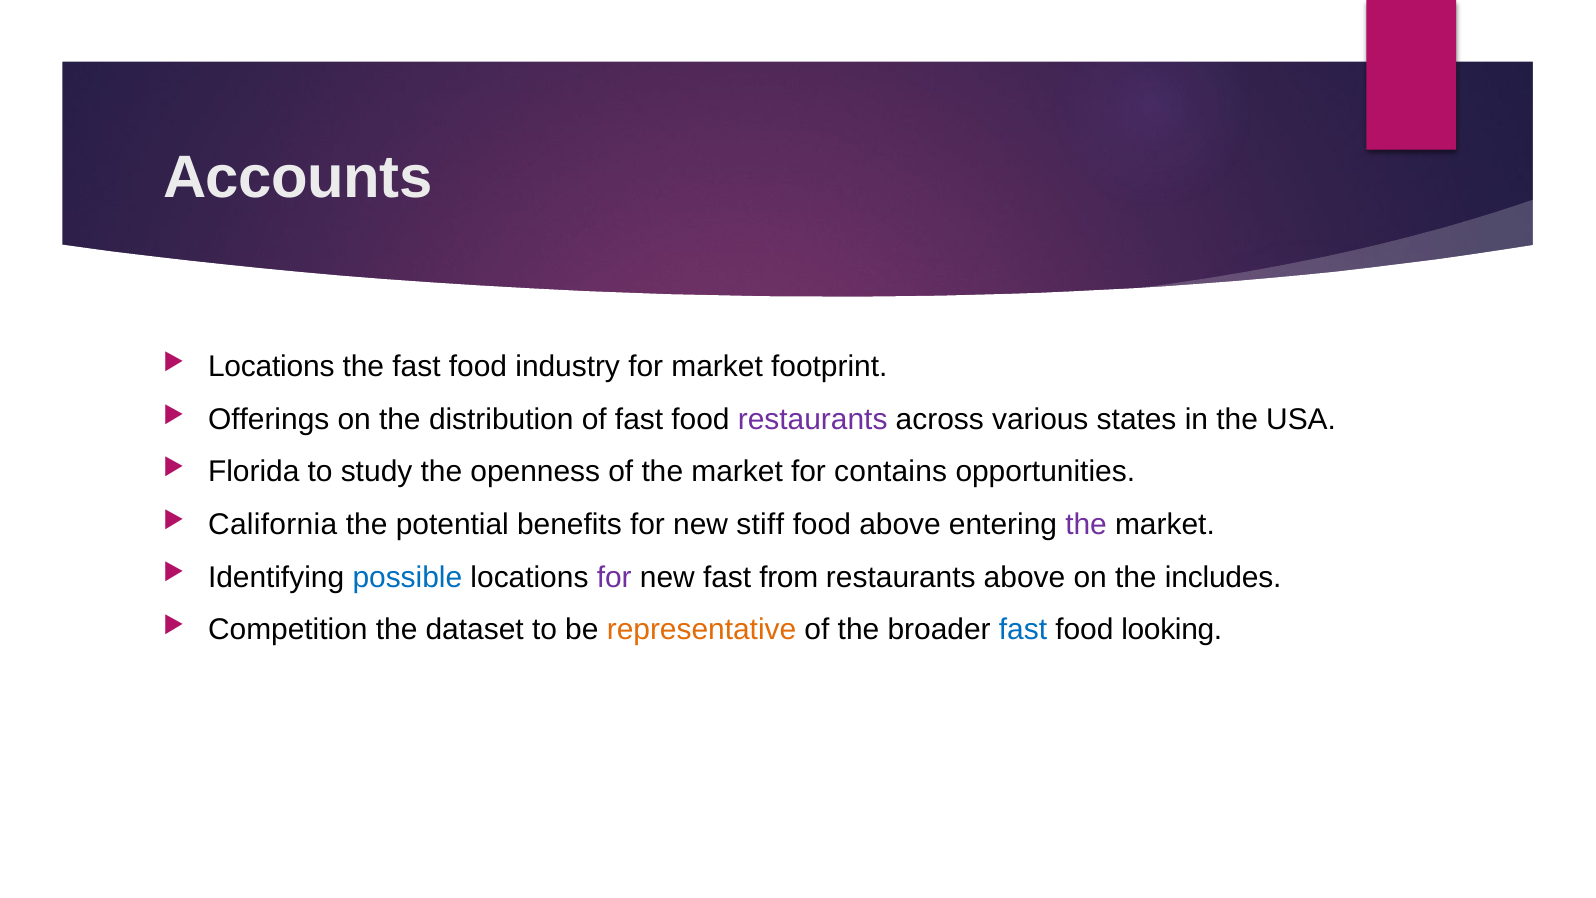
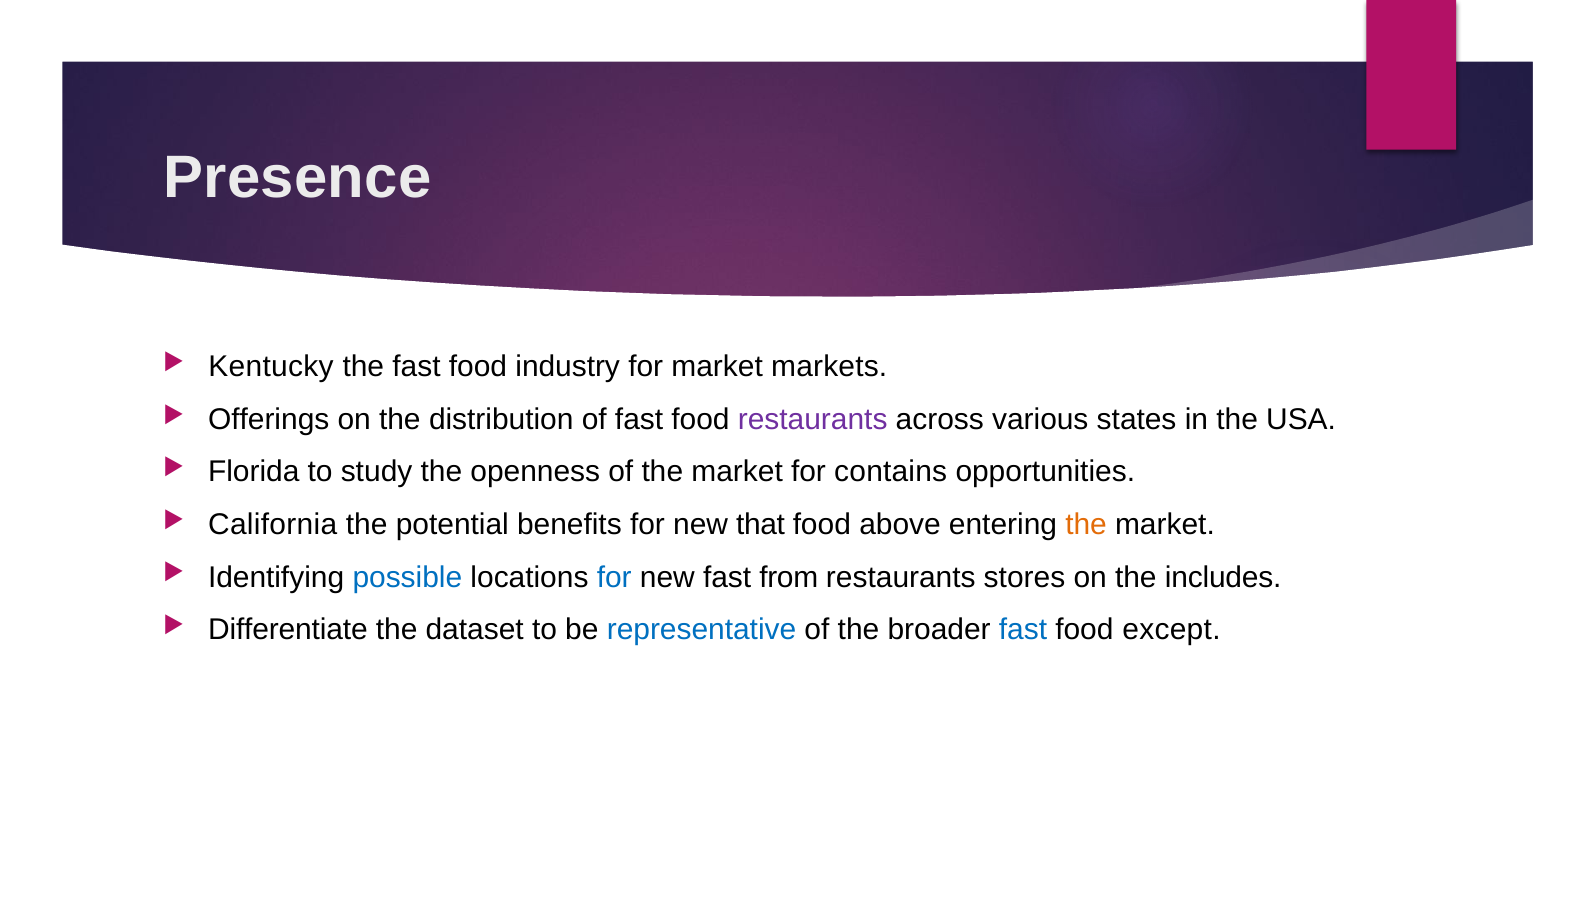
Accounts: Accounts -> Presence
Locations at (271, 367): Locations -> Kentucky
footprint: footprint -> markets
stiff: stiff -> that
the at (1086, 524) colour: purple -> orange
for at (614, 577) colour: purple -> blue
restaurants above: above -> stores
Competition: Competition -> Differentiate
representative colour: orange -> blue
looking: looking -> except
